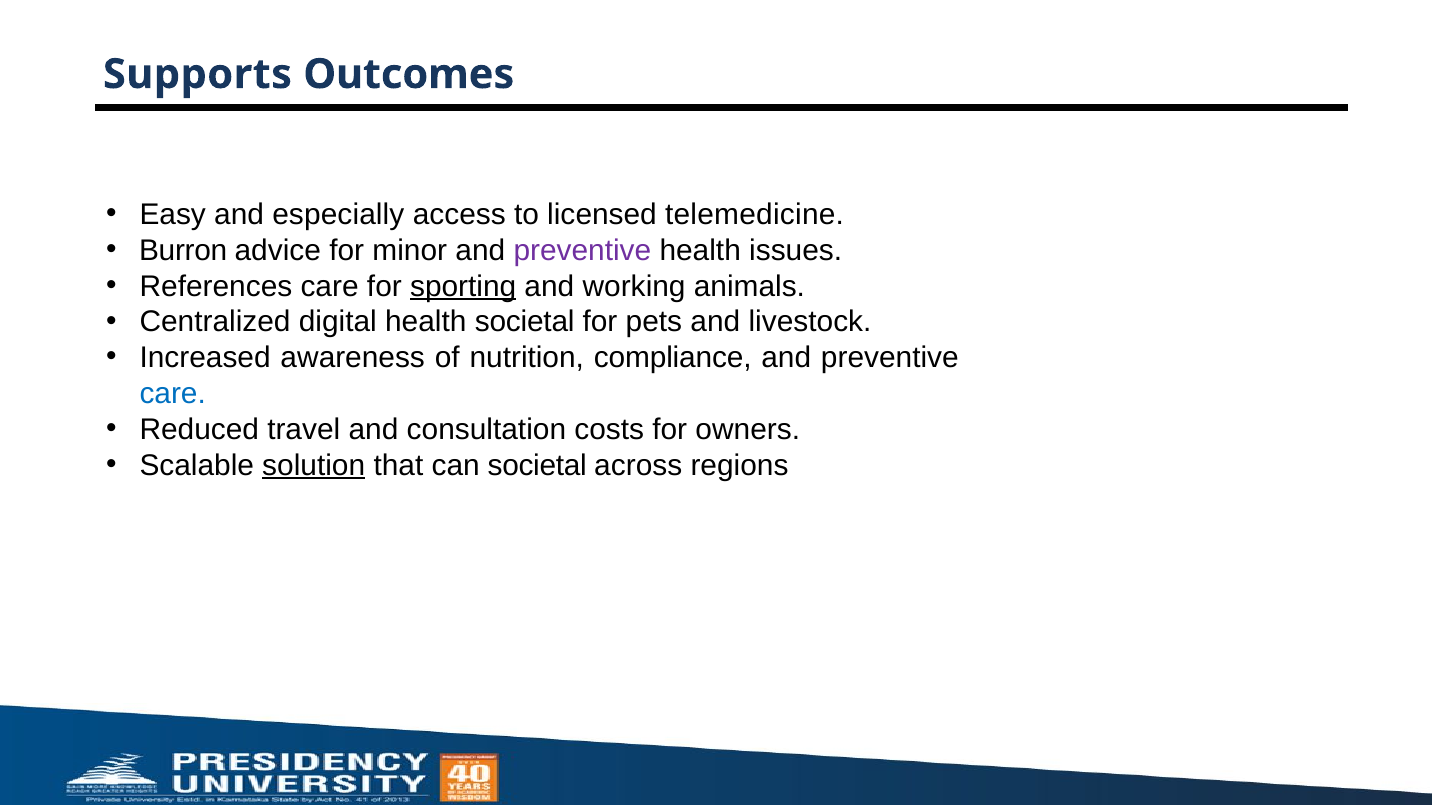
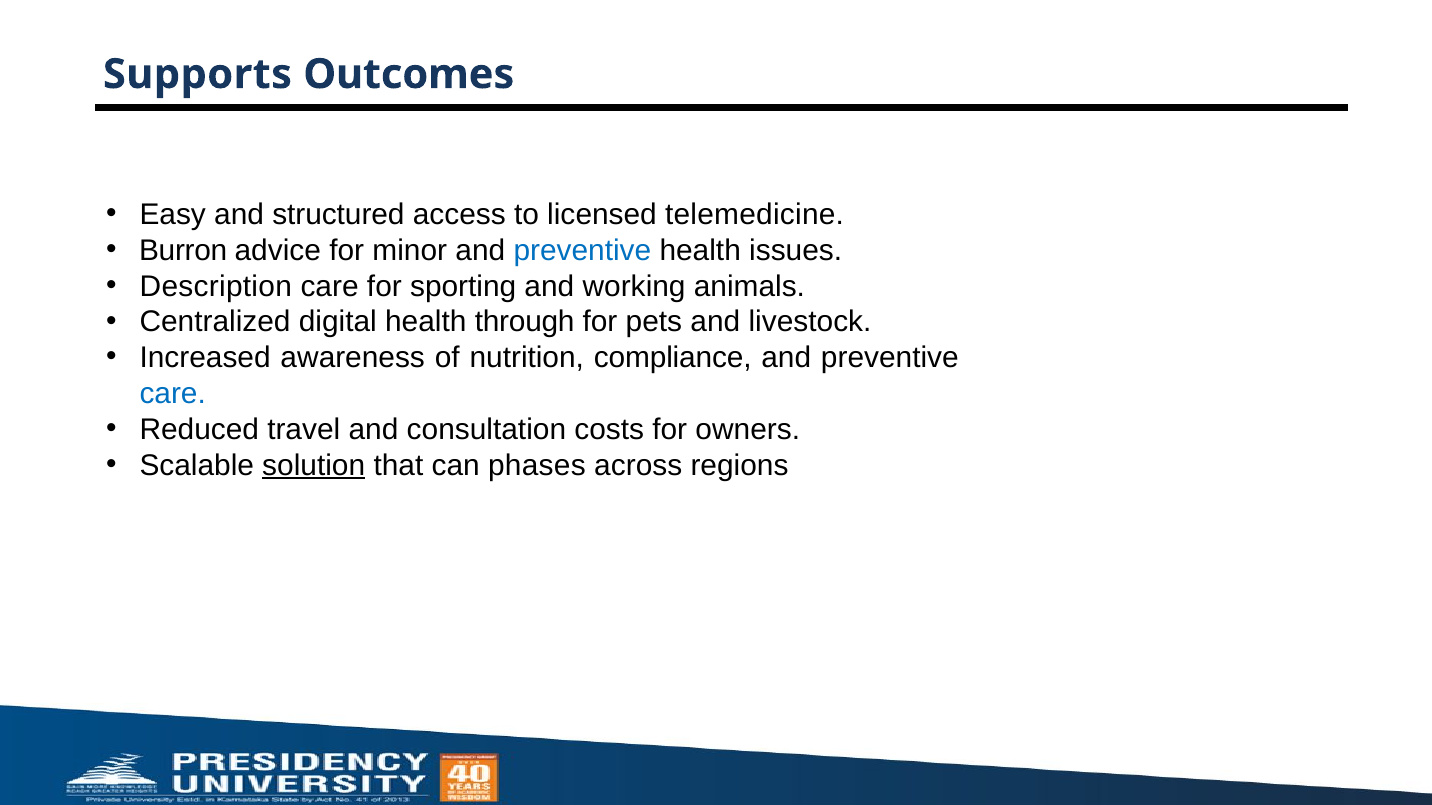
especially: especially -> structured
preventive at (582, 251) colour: purple -> blue
References: References -> Description
sporting underline: present -> none
health societal: societal -> through
can societal: societal -> phases
